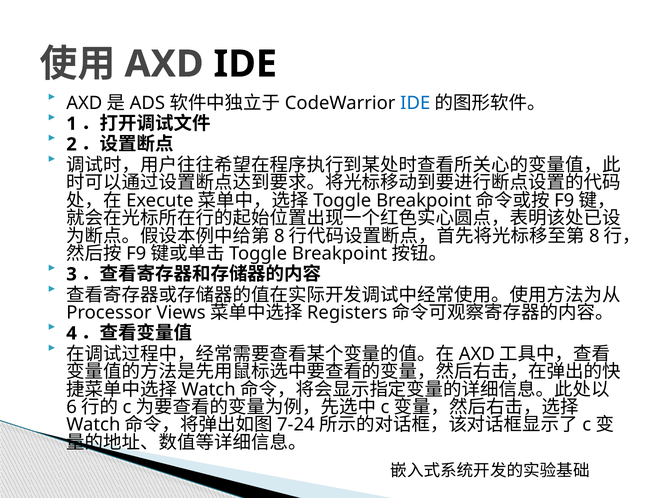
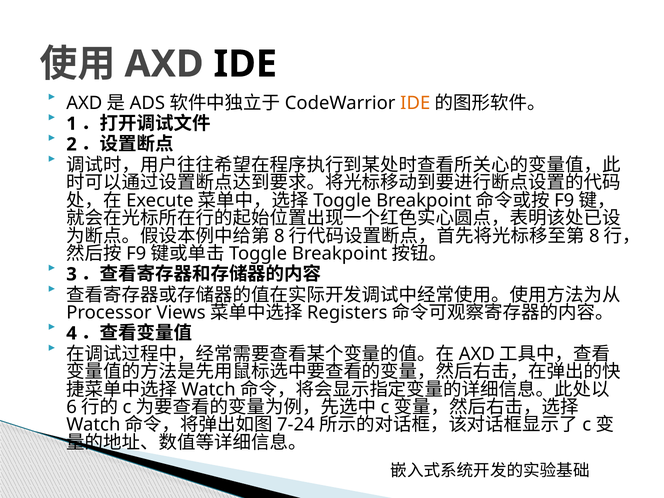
IDE at (415, 103) colour: blue -> orange
